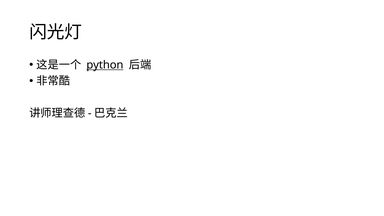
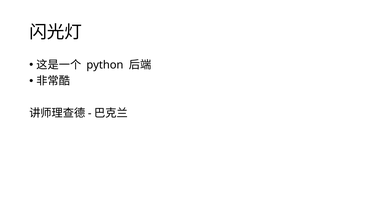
python underline: present -> none
